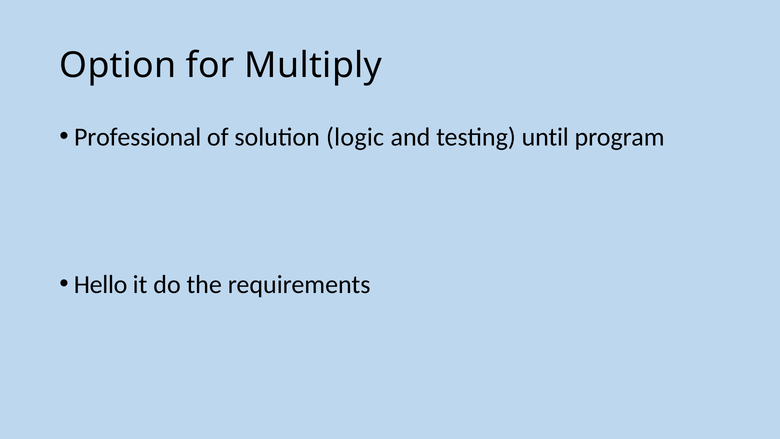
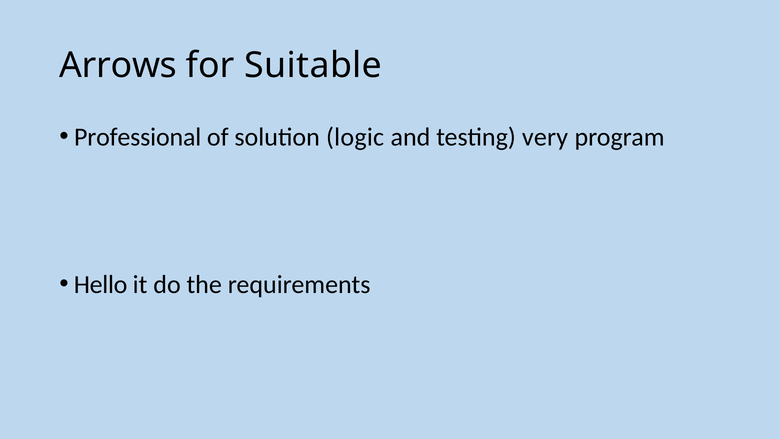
Option: Option -> Arrows
Multiply: Multiply -> Suitable
until: until -> very
